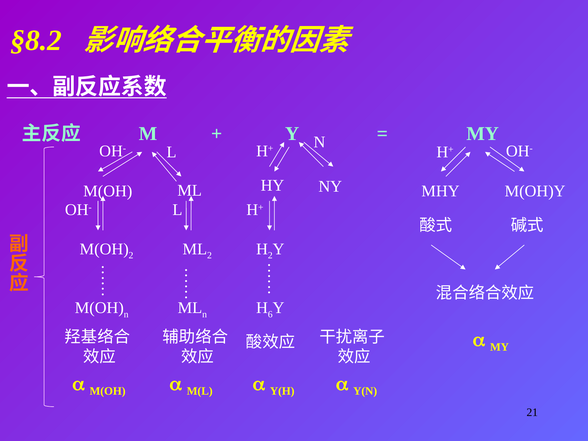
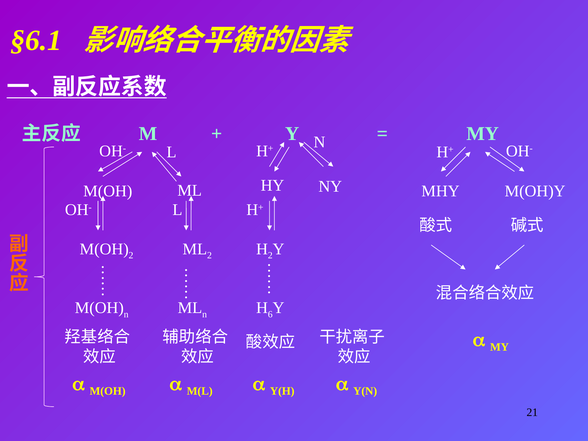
§8.2: §8.2 -> §6.1
